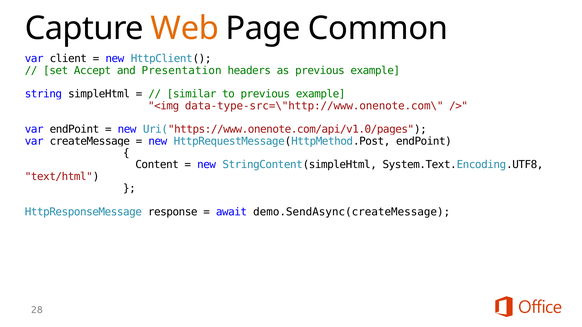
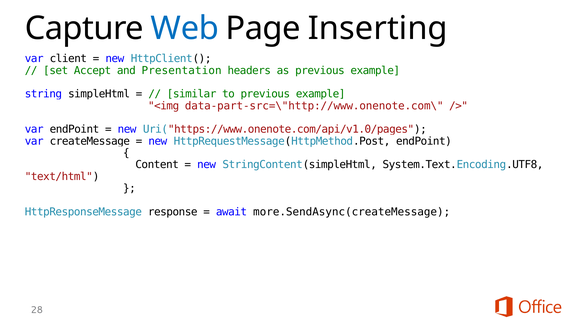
Web colour: orange -> blue
Common: Common -> Inserting
data-type-src=\"http://www.onenote.com\: data-type-src=\"http://www.onenote.com\ -> data-part-src=\"http://www.onenote.com\
demo.SendAsync(createMessage: demo.SendAsync(createMessage -> more.SendAsync(createMessage
